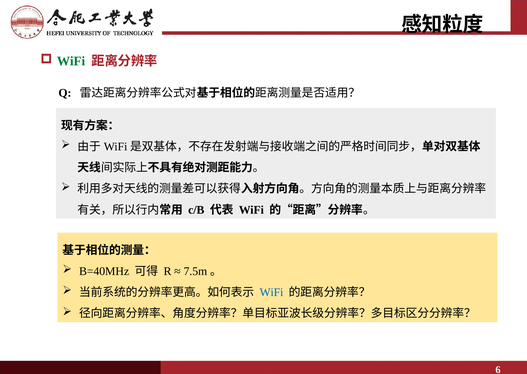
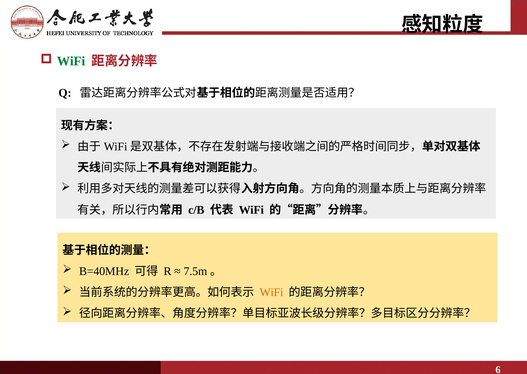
WiFi at (271, 292) colour: blue -> orange
